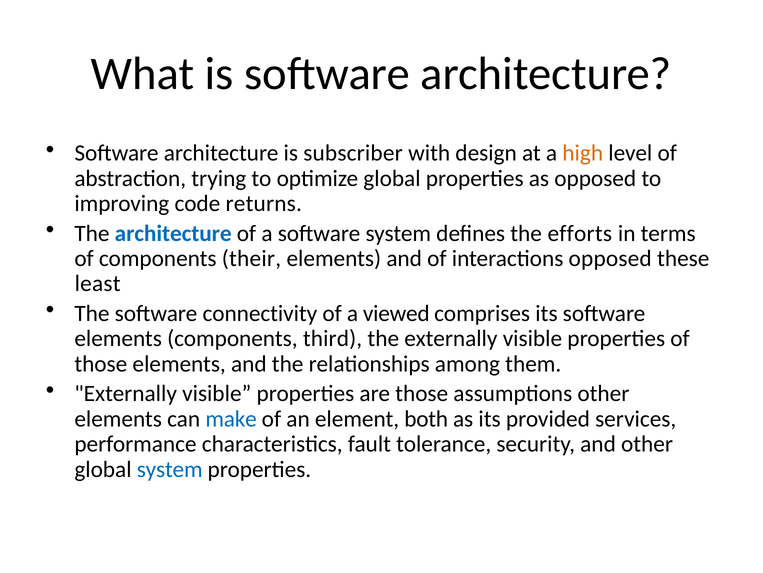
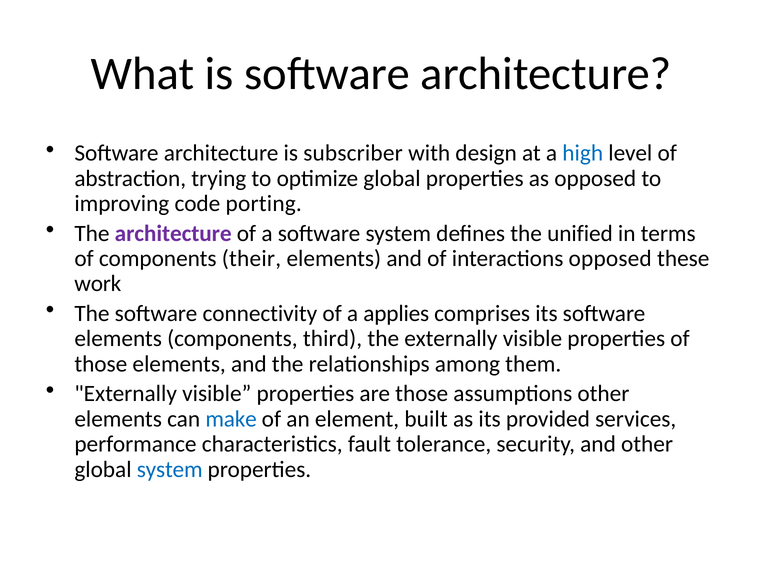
high colour: orange -> blue
returns: returns -> porting
architecture at (173, 233) colour: blue -> purple
efforts: efforts -> unified
least: least -> work
viewed: viewed -> applies
both: both -> built
